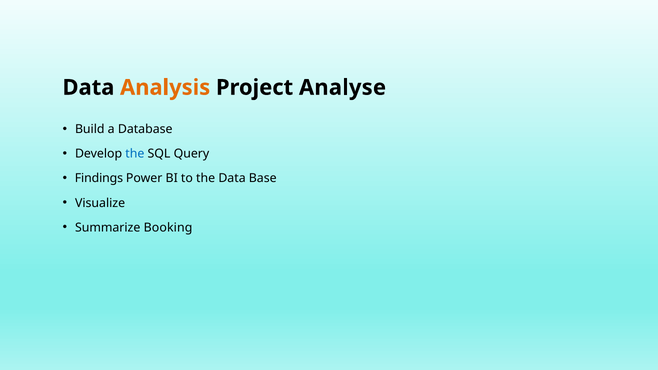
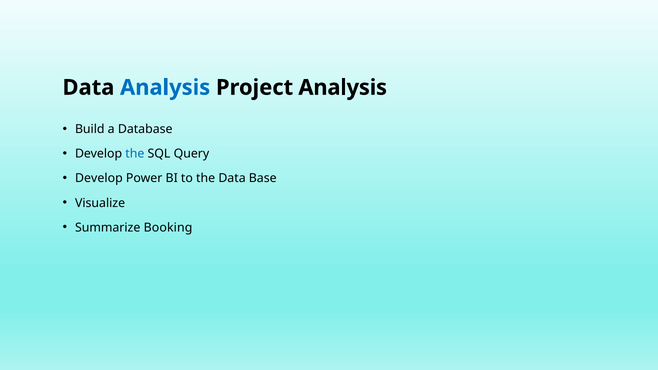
Analysis at (165, 88) colour: orange -> blue
Project Analyse: Analyse -> Analysis
Findings at (99, 178): Findings -> Develop
